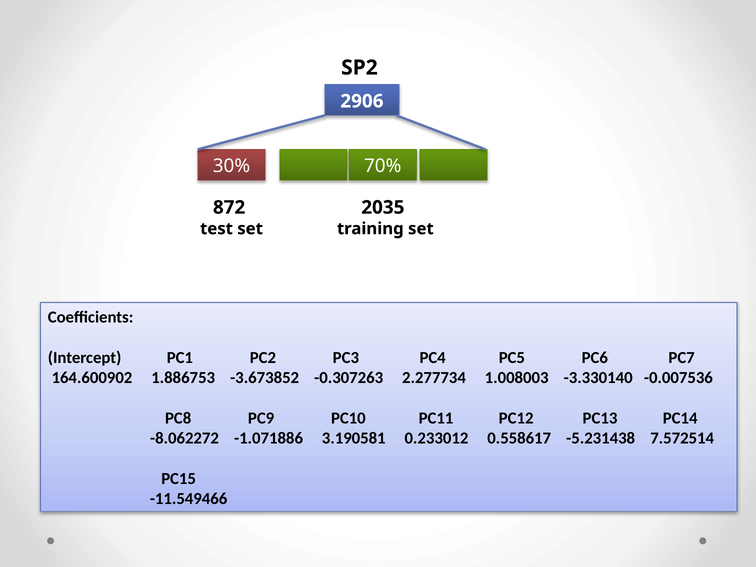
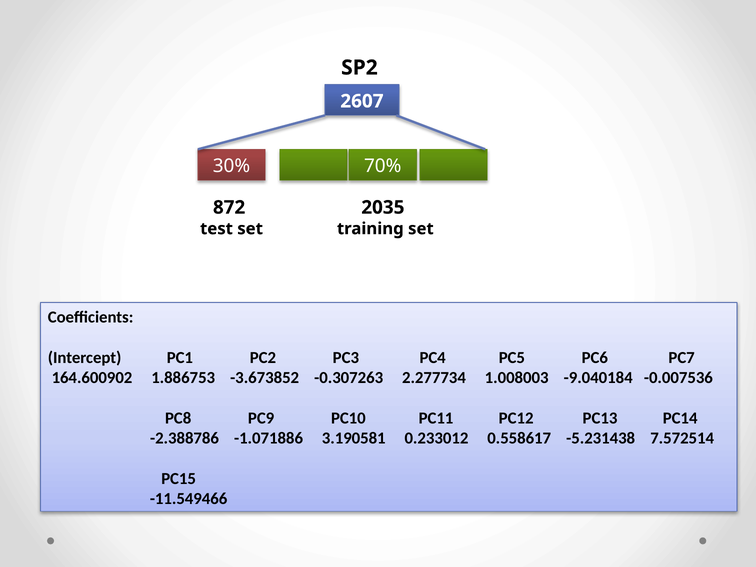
2906: 2906 -> 2607
-3.330140: -3.330140 -> -9.040184
-8.062272: -8.062272 -> -2.388786
